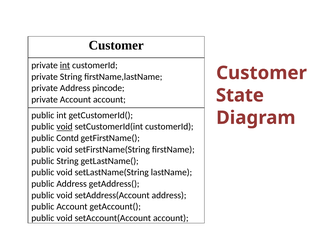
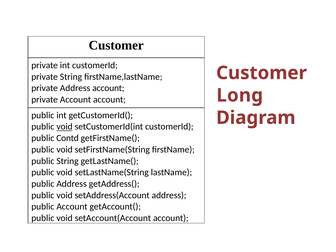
int at (65, 65) underline: present -> none
Address pincode: pincode -> account
State: State -> Long
